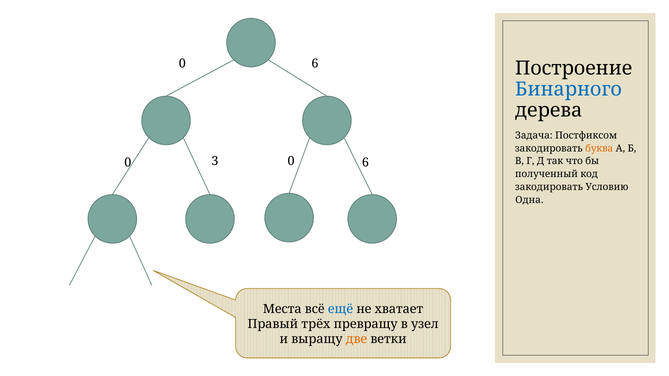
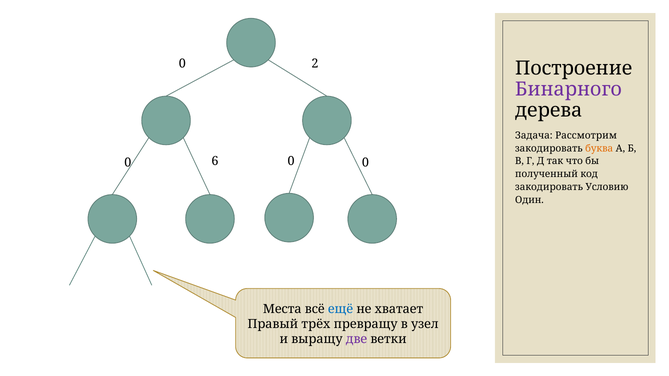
6 at (315, 64): 6 -> 2
Бинарного colour: blue -> purple
Постфиксом: Постфиксом -> Рассмотрим
3: 3 -> 6
6 at (365, 163): 6 -> 0
Одна: Одна -> Один
две colour: orange -> purple
